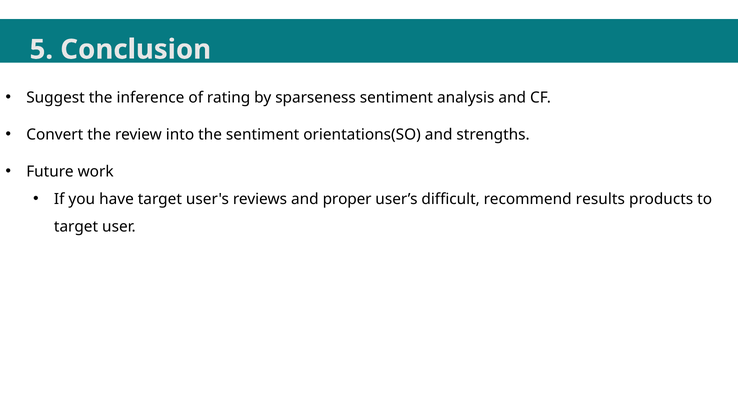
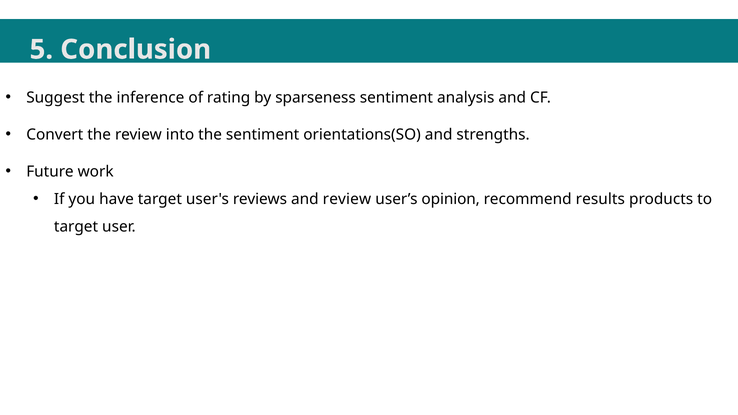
and proper: proper -> review
difficult: difficult -> opinion
